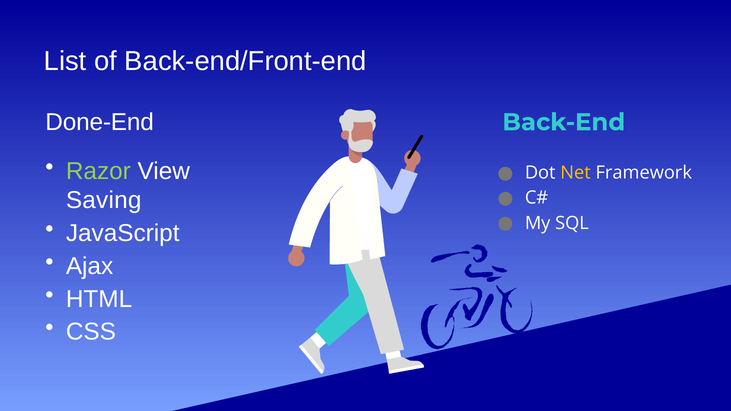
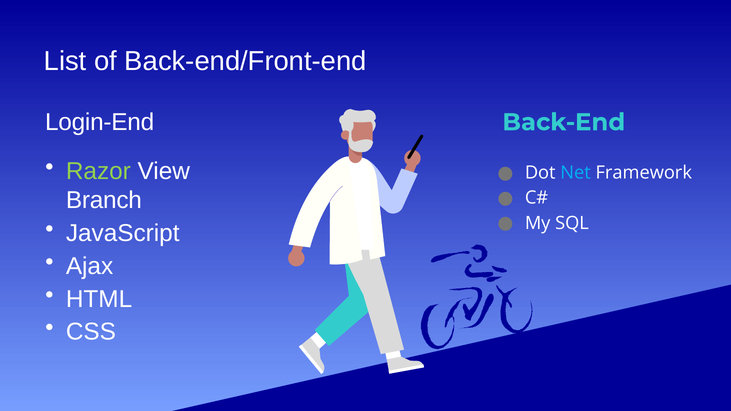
Done-End: Done-End -> Login-End
Net colour: yellow -> light blue
Saving: Saving -> Branch
